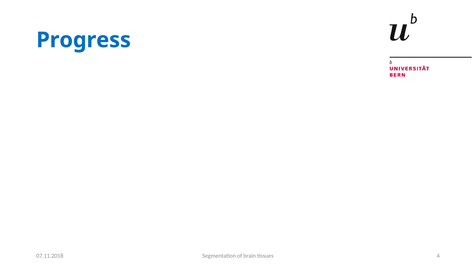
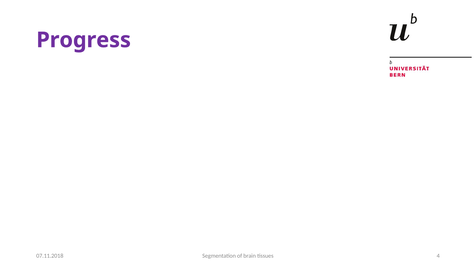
Progress colour: blue -> purple
